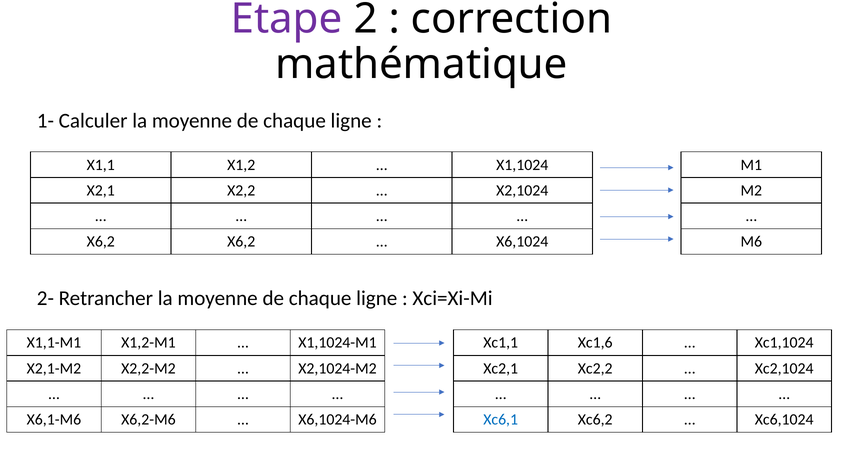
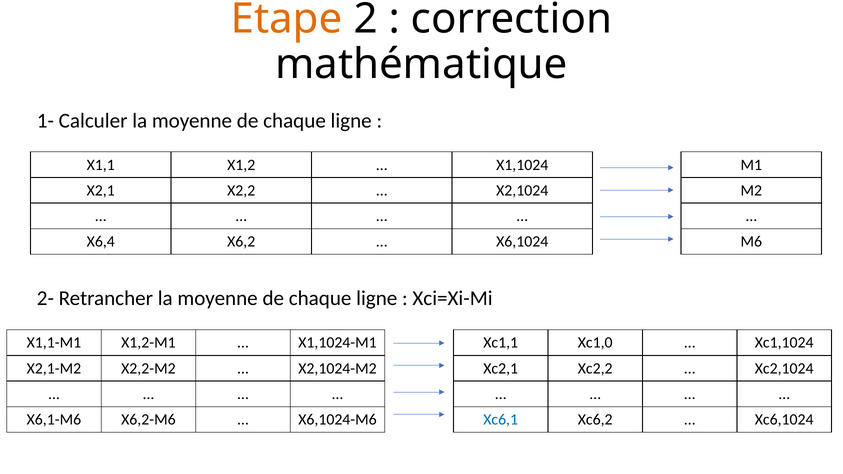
Étape colour: purple -> orange
X6,2 at (101, 242): X6,2 -> X6,4
Xc1,6: Xc1,6 -> Xc1,0
